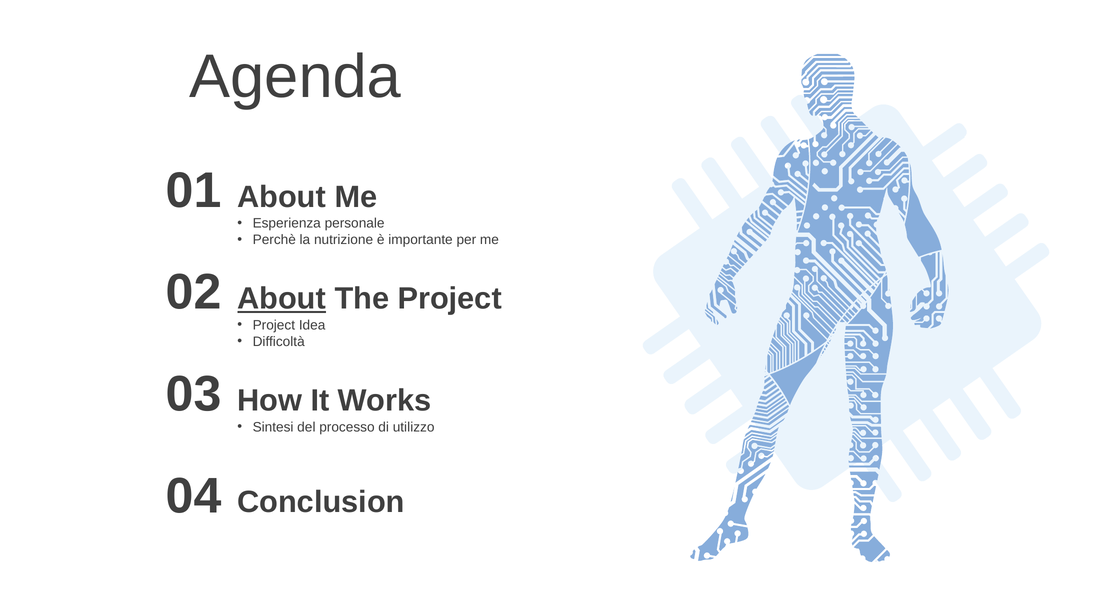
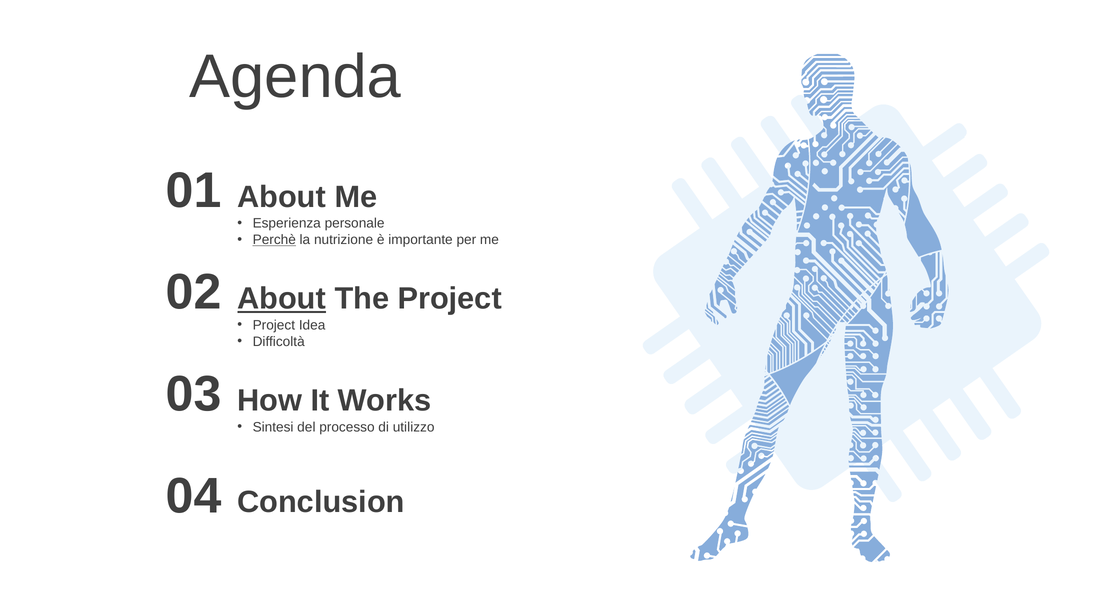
Perchè underline: none -> present
